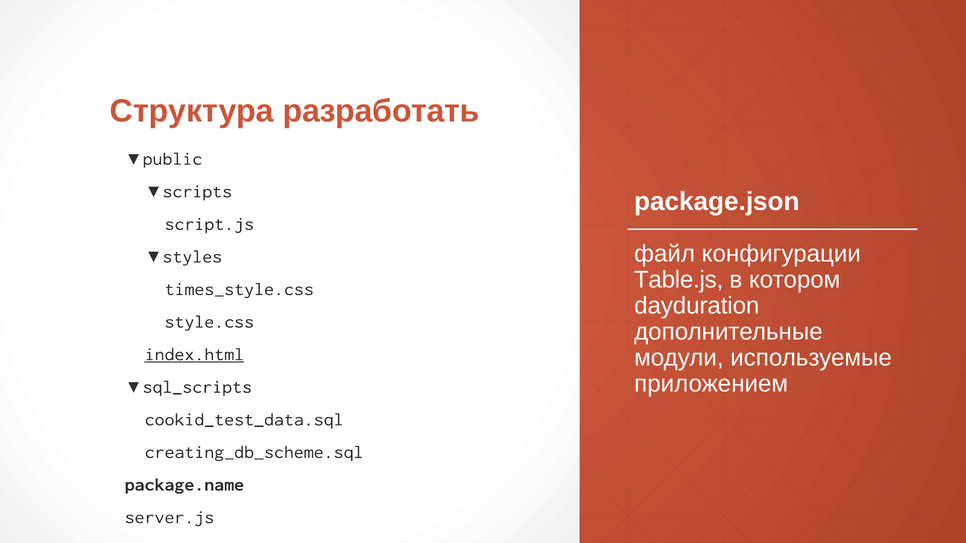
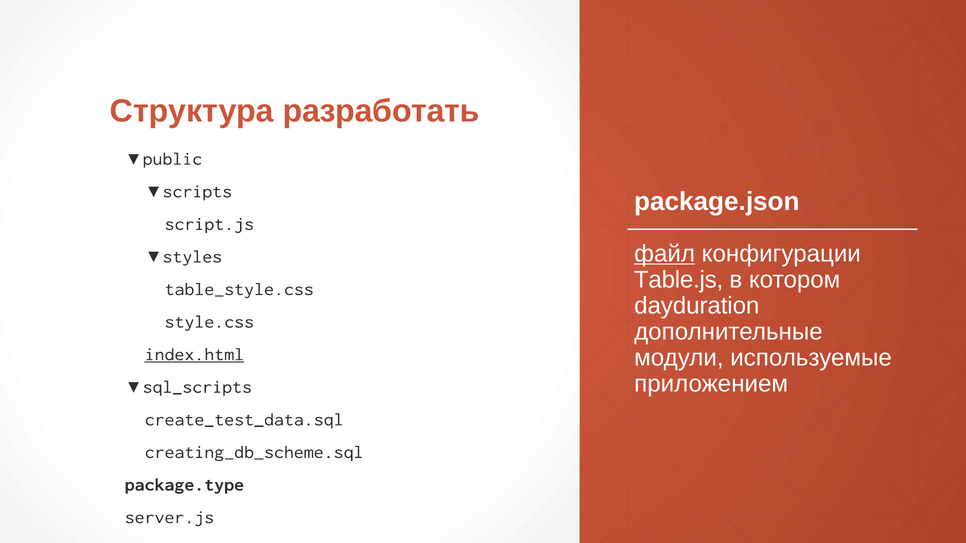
файл underline: none -> present
times_style.css: times_style.css -> table_style.css
cookid_test_data.sql: cookid_test_data.sql -> create_test_data.sql
package.name: package.name -> package.type
